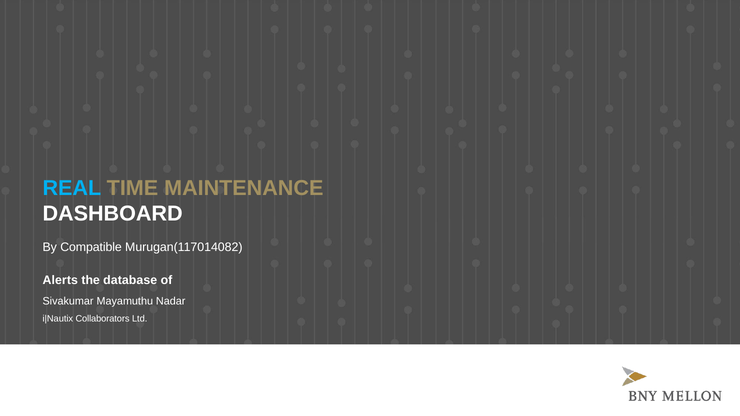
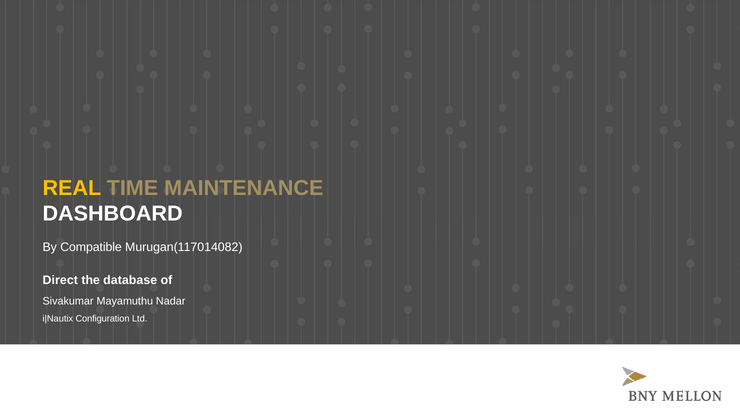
REAL colour: light blue -> yellow
Alerts: Alerts -> Direct
Collaborators: Collaborators -> Configuration
